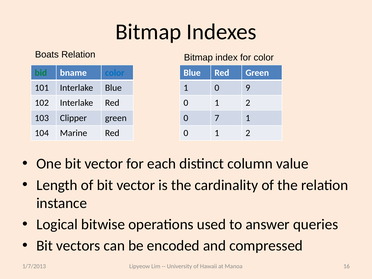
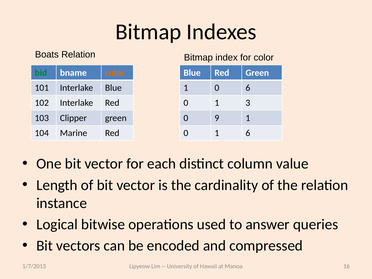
color at (115, 73) colour: blue -> orange
0 9: 9 -> 6
2 at (248, 103): 2 -> 3
7: 7 -> 9
2 at (248, 133): 2 -> 6
